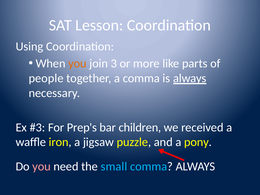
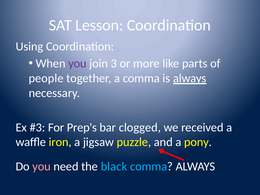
you at (77, 64) colour: orange -> purple
children: children -> clogged
small: small -> black
